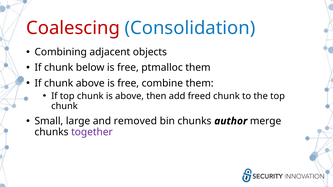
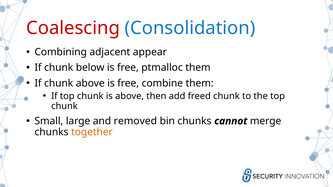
objects: objects -> appear
author: author -> cannot
together colour: purple -> orange
